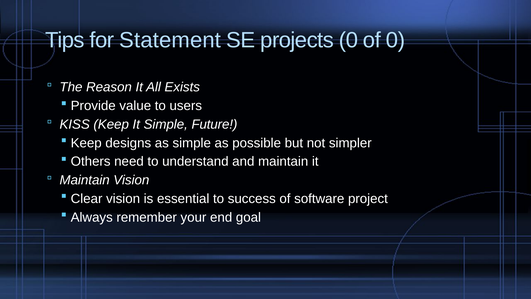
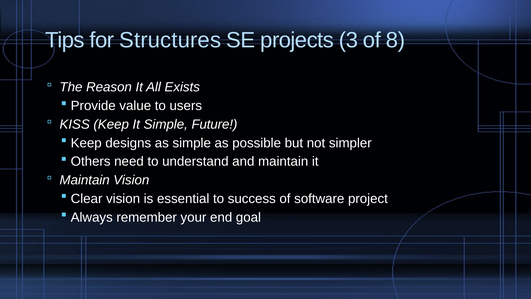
Statement: Statement -> Structures
projects 0: 0 -> 3
of 0: 0 -> 8
